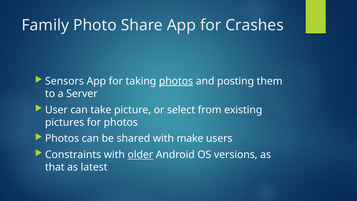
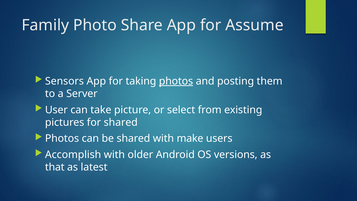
Crashes: Crashes -> Assume
for photos: photos -> shared
Constraints: Constraints -> Accomplish
older underline: present -> none
